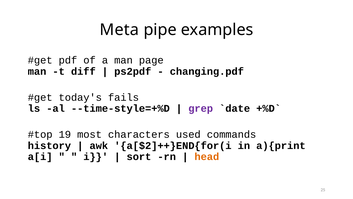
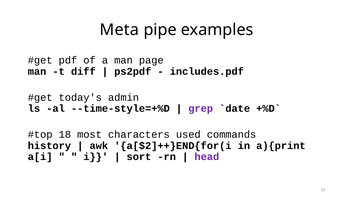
changing.pdf: changing.pdf -> includes.pdf
fails: fails -> admin
19: 19 -> 18
head colour: orange -> purple
